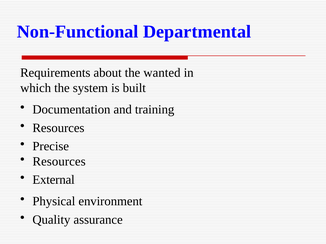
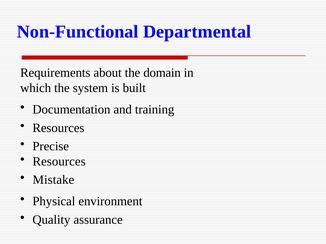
wanted: wanted -> domain
External: External -> Mistake
